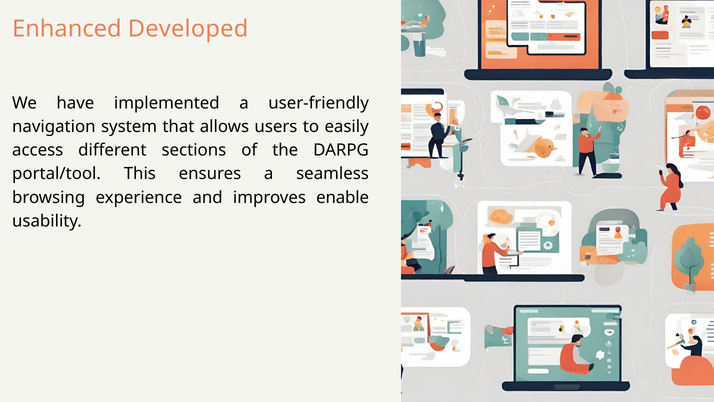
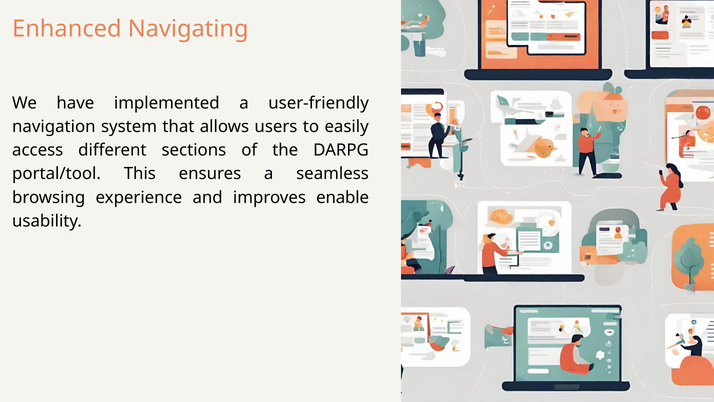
Developed: Developed -> Navigating
